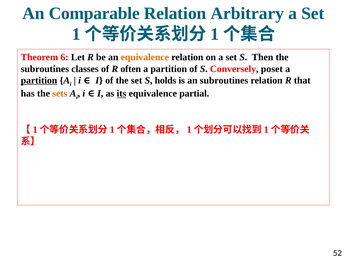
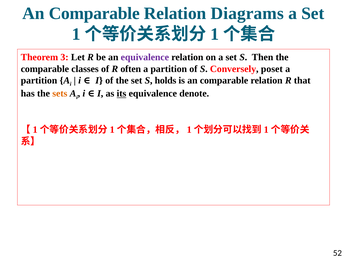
Arbitrary: Arbitrary -> Diagrams
6: 6 -> 3
equivalence at (145, 57) colour: orange -> purple
subroutines at (45, 69): subroutines -> comparable
partition at (39, 80) underline: present -> none
is an subroutines: subroutines -> comparable
partial: partial -> denote
